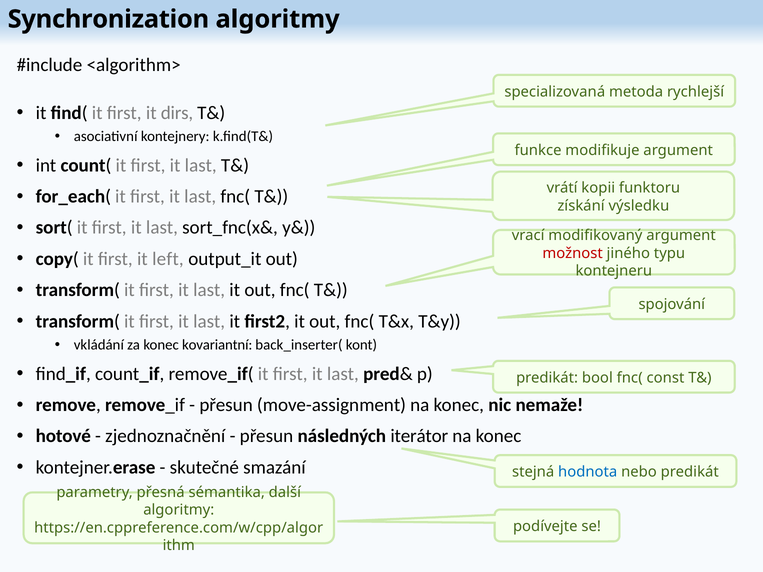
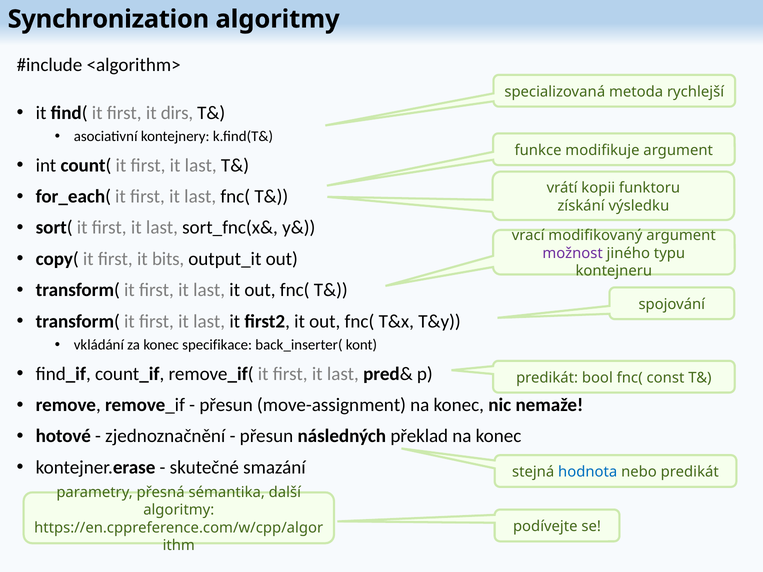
možnost colour: red -> purple
left: left -> bits
kovariantní: kovariantní -> specifikace
iterátor: iterátor -> překlad
